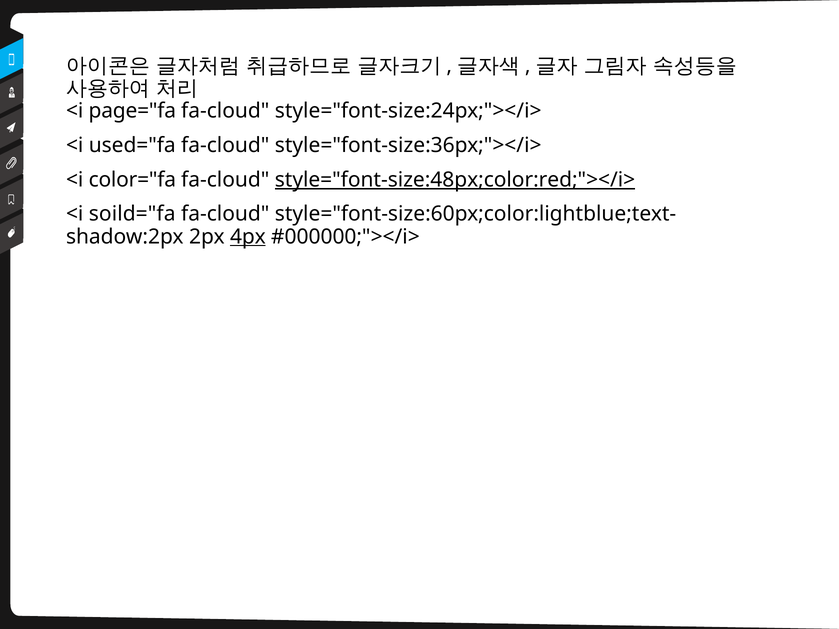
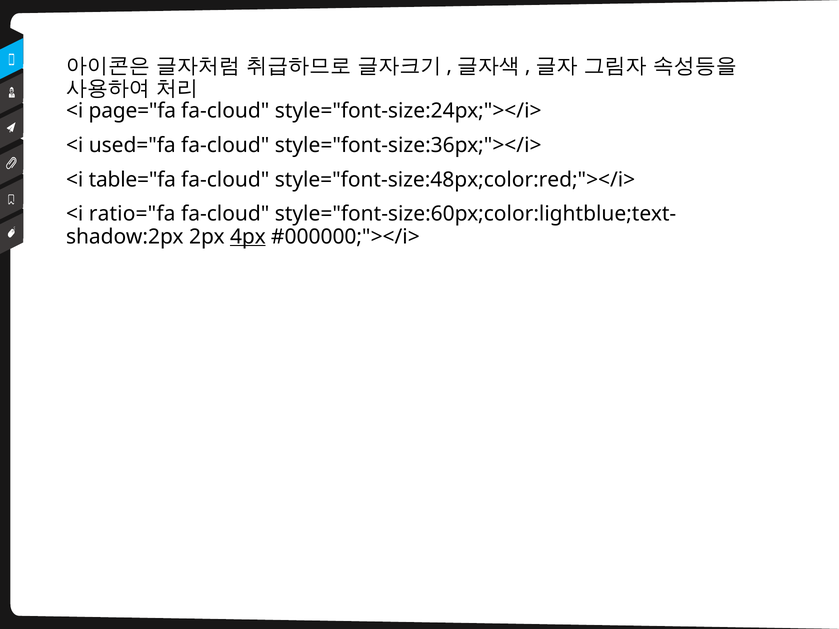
color="fa: color="fa -> table="fa
style="font-size:48px;color:red;"></i> underline: present -> none
soild="fa: soild="fa -> ratio="fa
